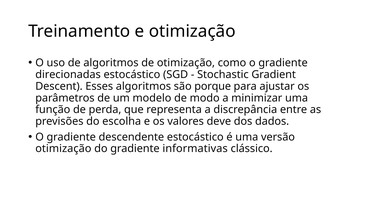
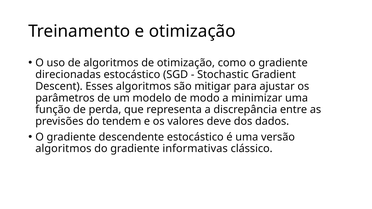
porque: porque -> mitigar
escolha: escolha -> tendem
otimização at (63, 149): otimização -> algoritmos
